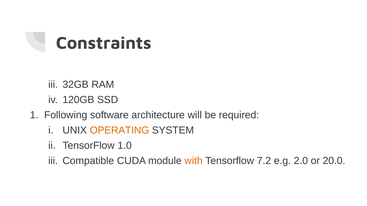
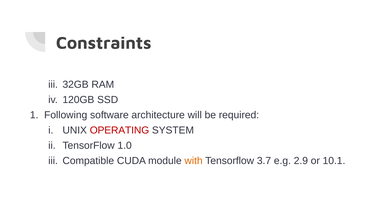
OPERATING colour: orange -> red
7.2: 7.2 -> 3.7
2.0: 2.0 -> 2.9
20.0: 20.0 -> 10.1
